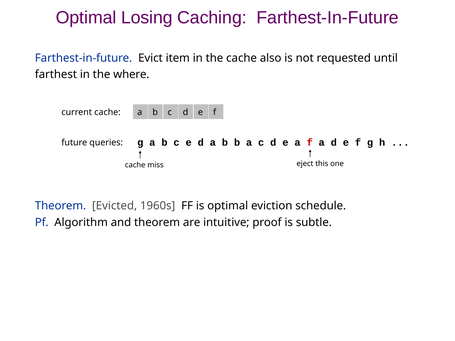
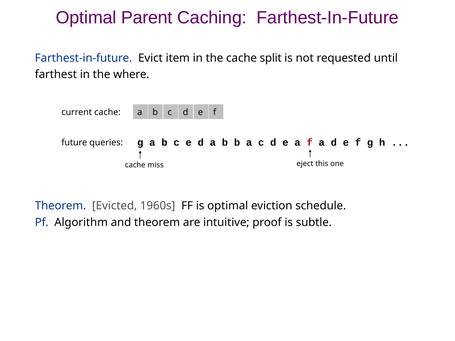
Losing: Losing -> Parent
also: also -> split
